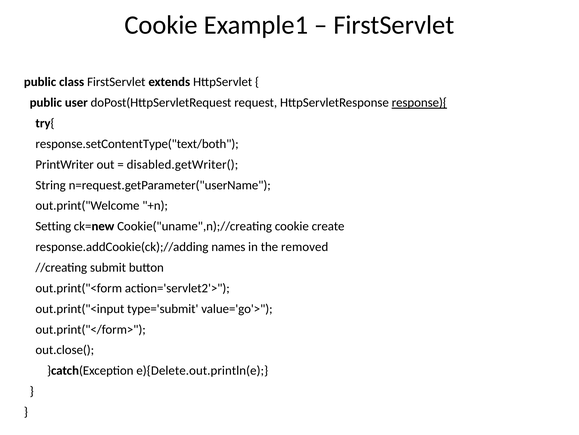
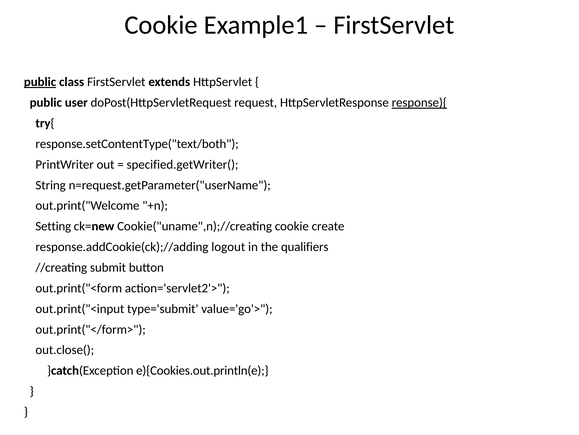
public at (40, 82) underline: none -> present
disabled.getWriter(: disabled.getWriter( -> specified.getWriter(
names: names -> logout
removed: removed -> qualifiers
e){Delete.out.println(e: e){Delete.out.println(e -> e){Cookies.out.println(e
